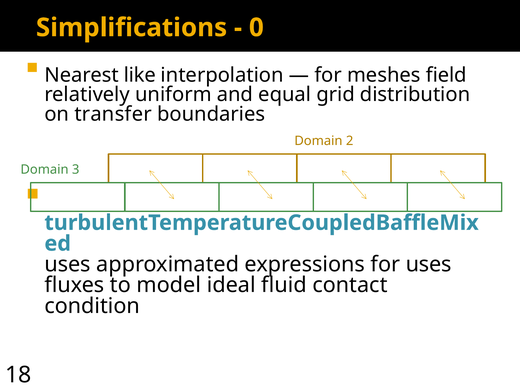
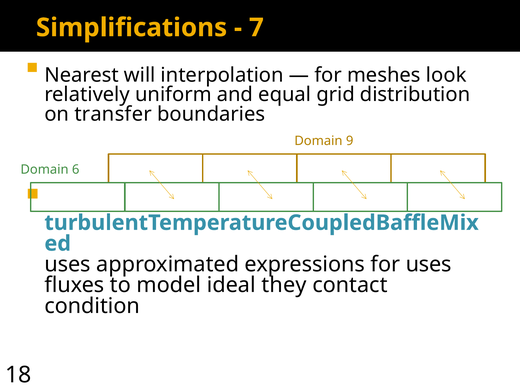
0: 0 -> 7
like: like -> will
field: field -> look
2: 2 -> 9
3: 3 -> 6
fluid: fluid -> they
